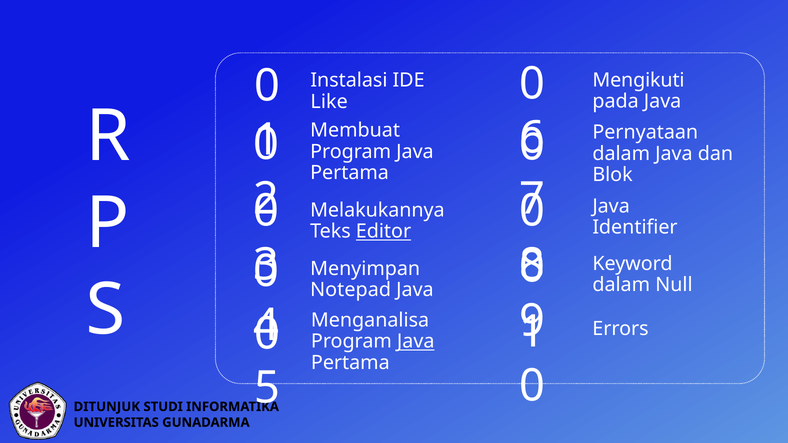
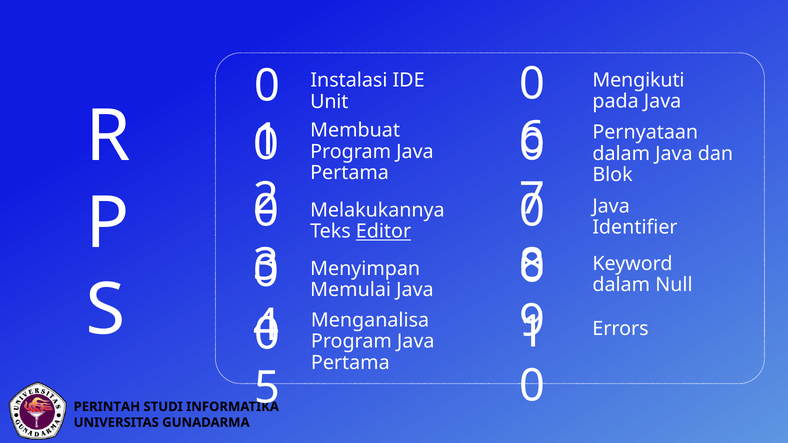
Like: Like -> Unit
Notepad: Notepad -> Memulai
Java at (416, 342) underline: present -> none
DITUNJUK: DITUNJUK -> PERINTAH
